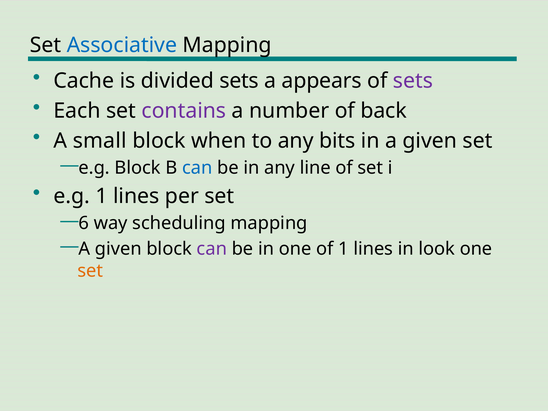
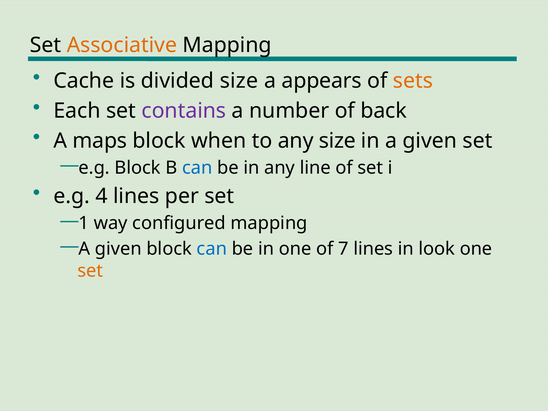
Associative colour: blue -> orange
divided sets: sets -> size
sets at (413, 81) colour: purple -> orange
small: small -> maps
any bits: bits -> size
e.g 1: 1 -> 4
6: 6 -> 1
scheduling: scheduling -> configured
can at (212, 249) colour: purple -> blue
of 1: 1 -> 7
